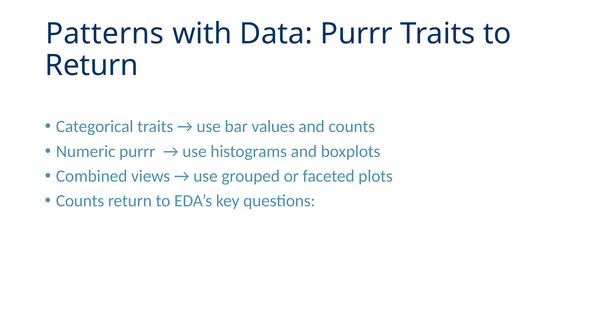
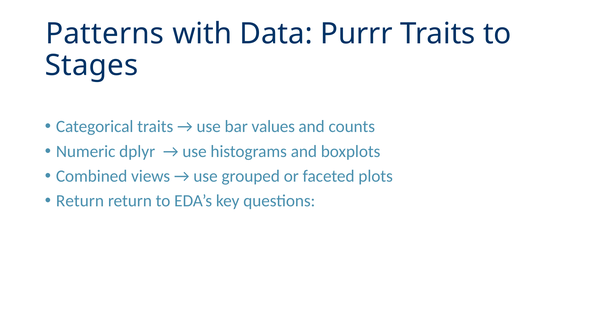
Return at (92, 65): Return -> Stages
Numeric purrr: purrr -> dplyr
Counts at (80, 200): Counts -> Return
